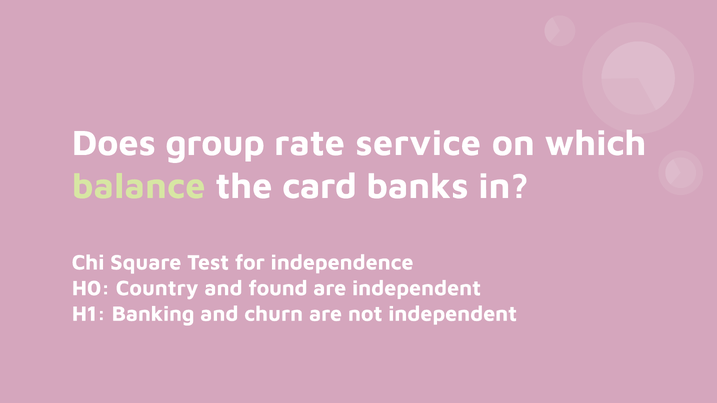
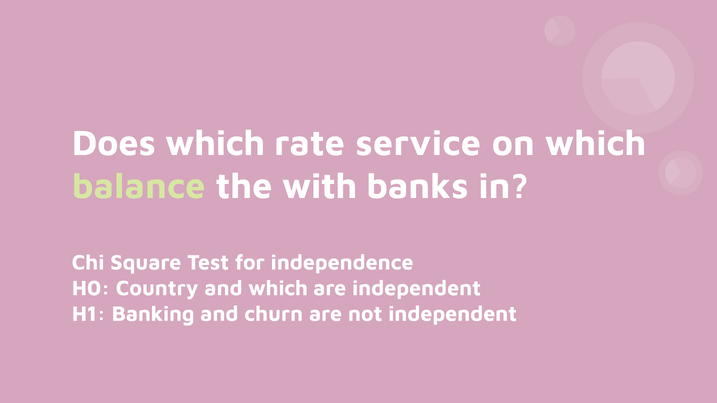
Does group: group -> which
card: card -> with
and found: found -> which
